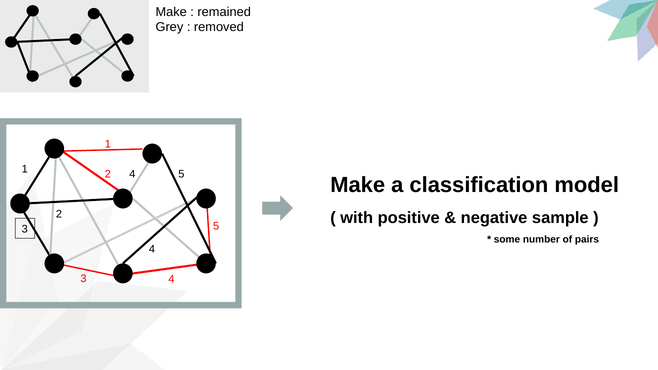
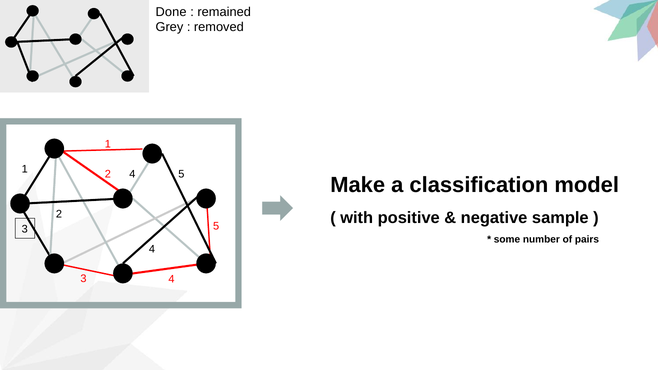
Make at (171, 12): Make -> Done
